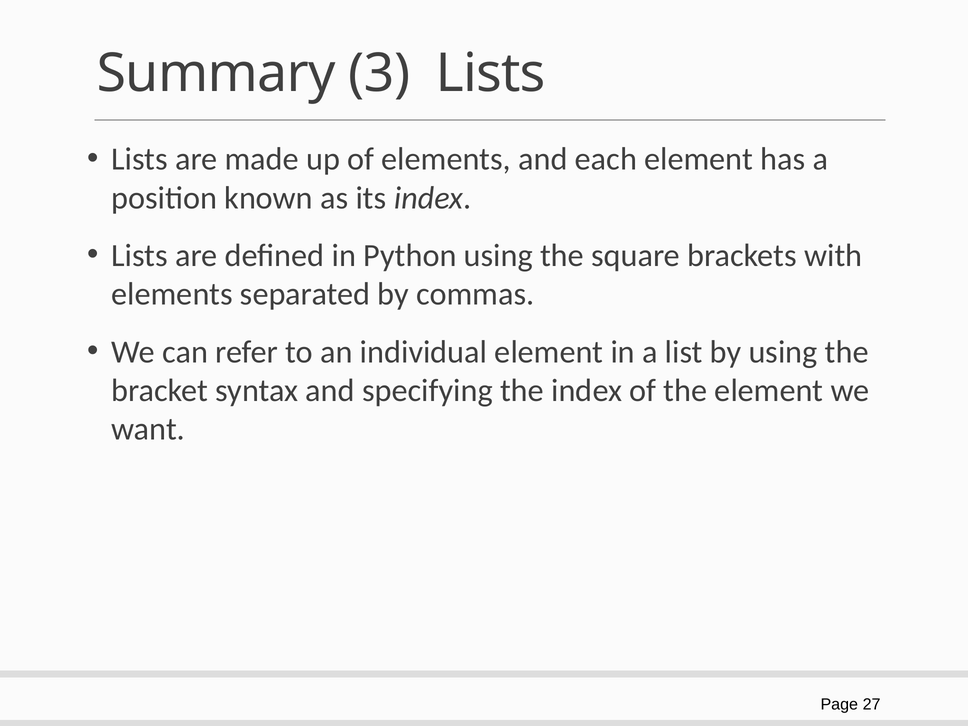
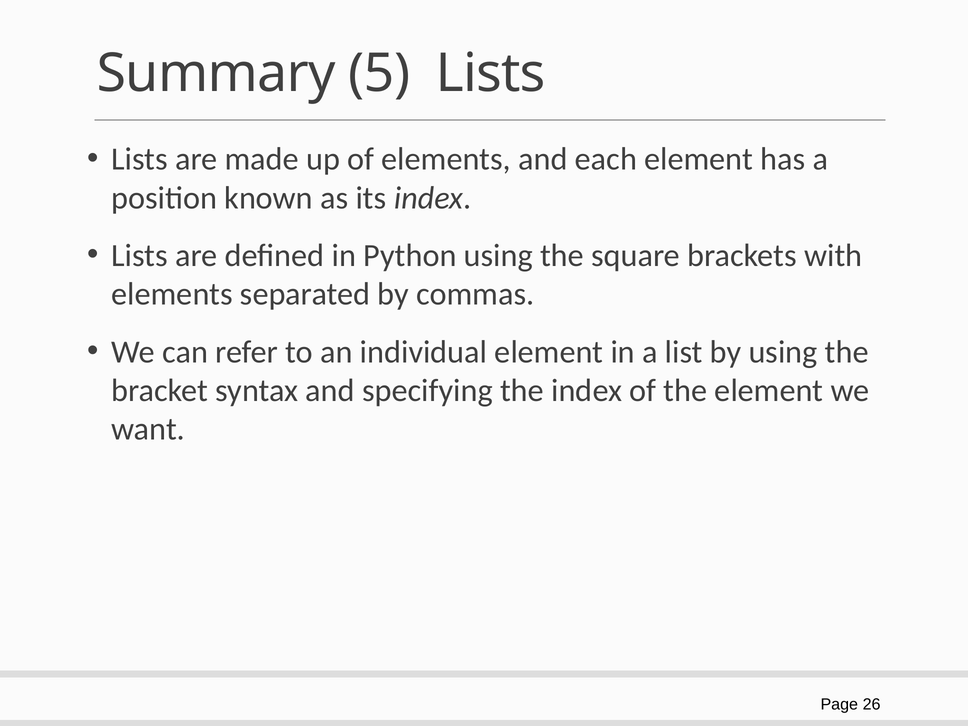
3: 3 -> 5
27: 27 -> 26
